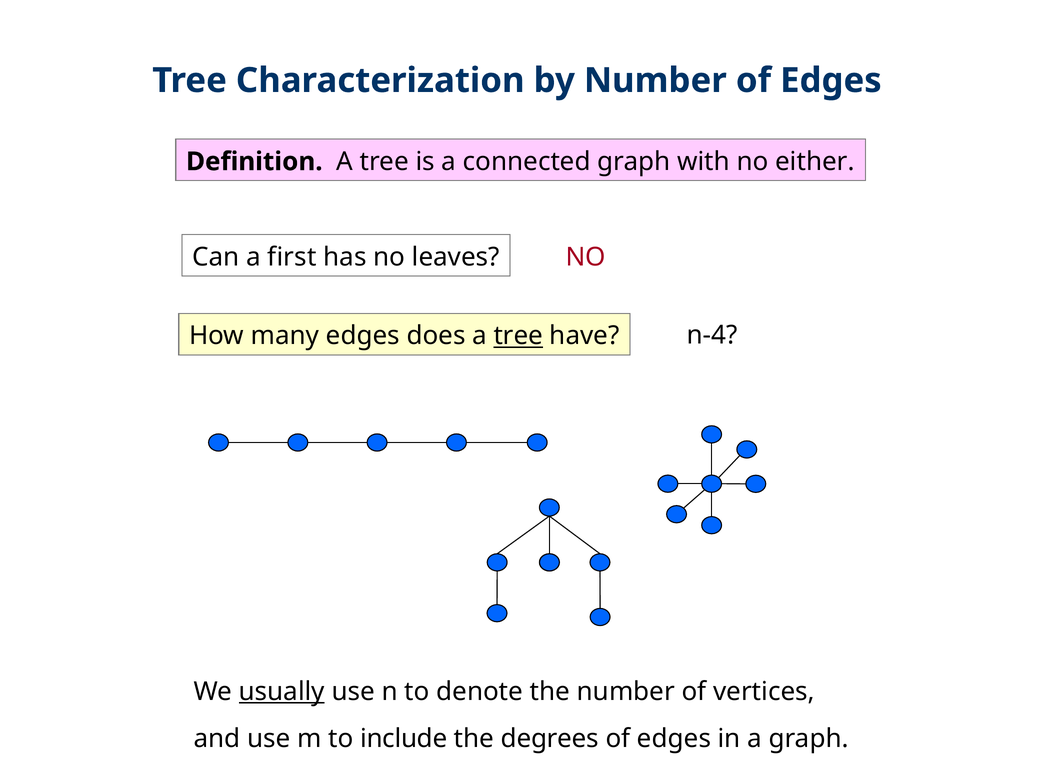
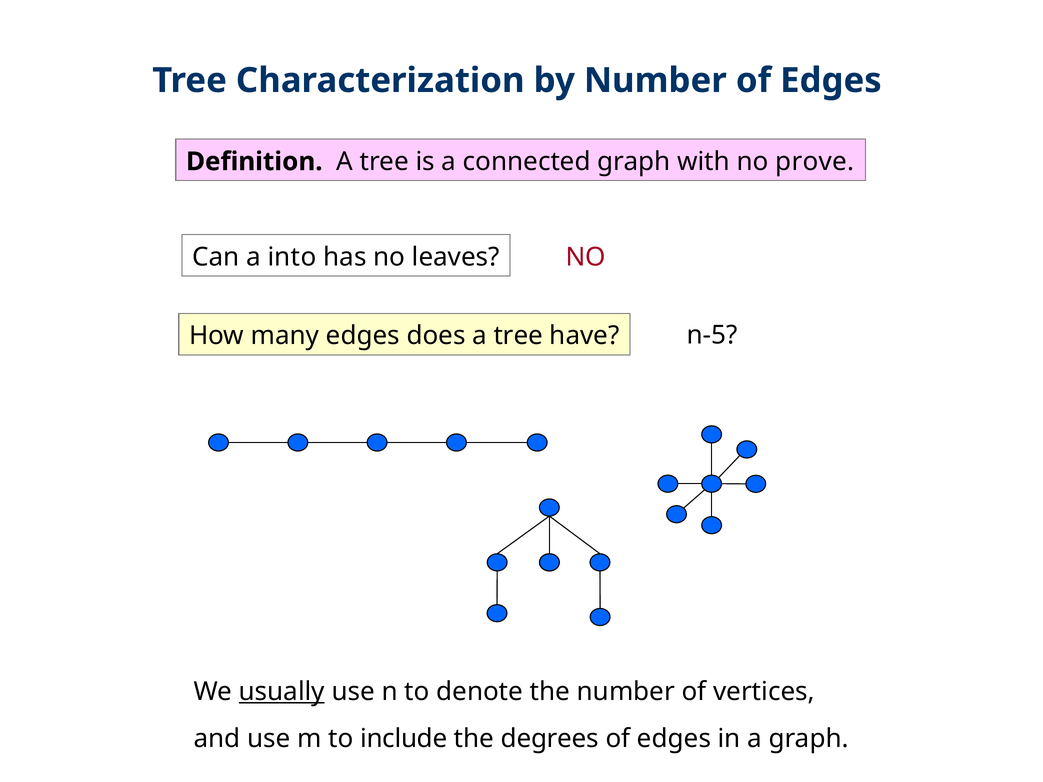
either: either -> prove
first: first -> into
tree at (518, 336) underline: present -> none
n-4: n-4 -> n-5
